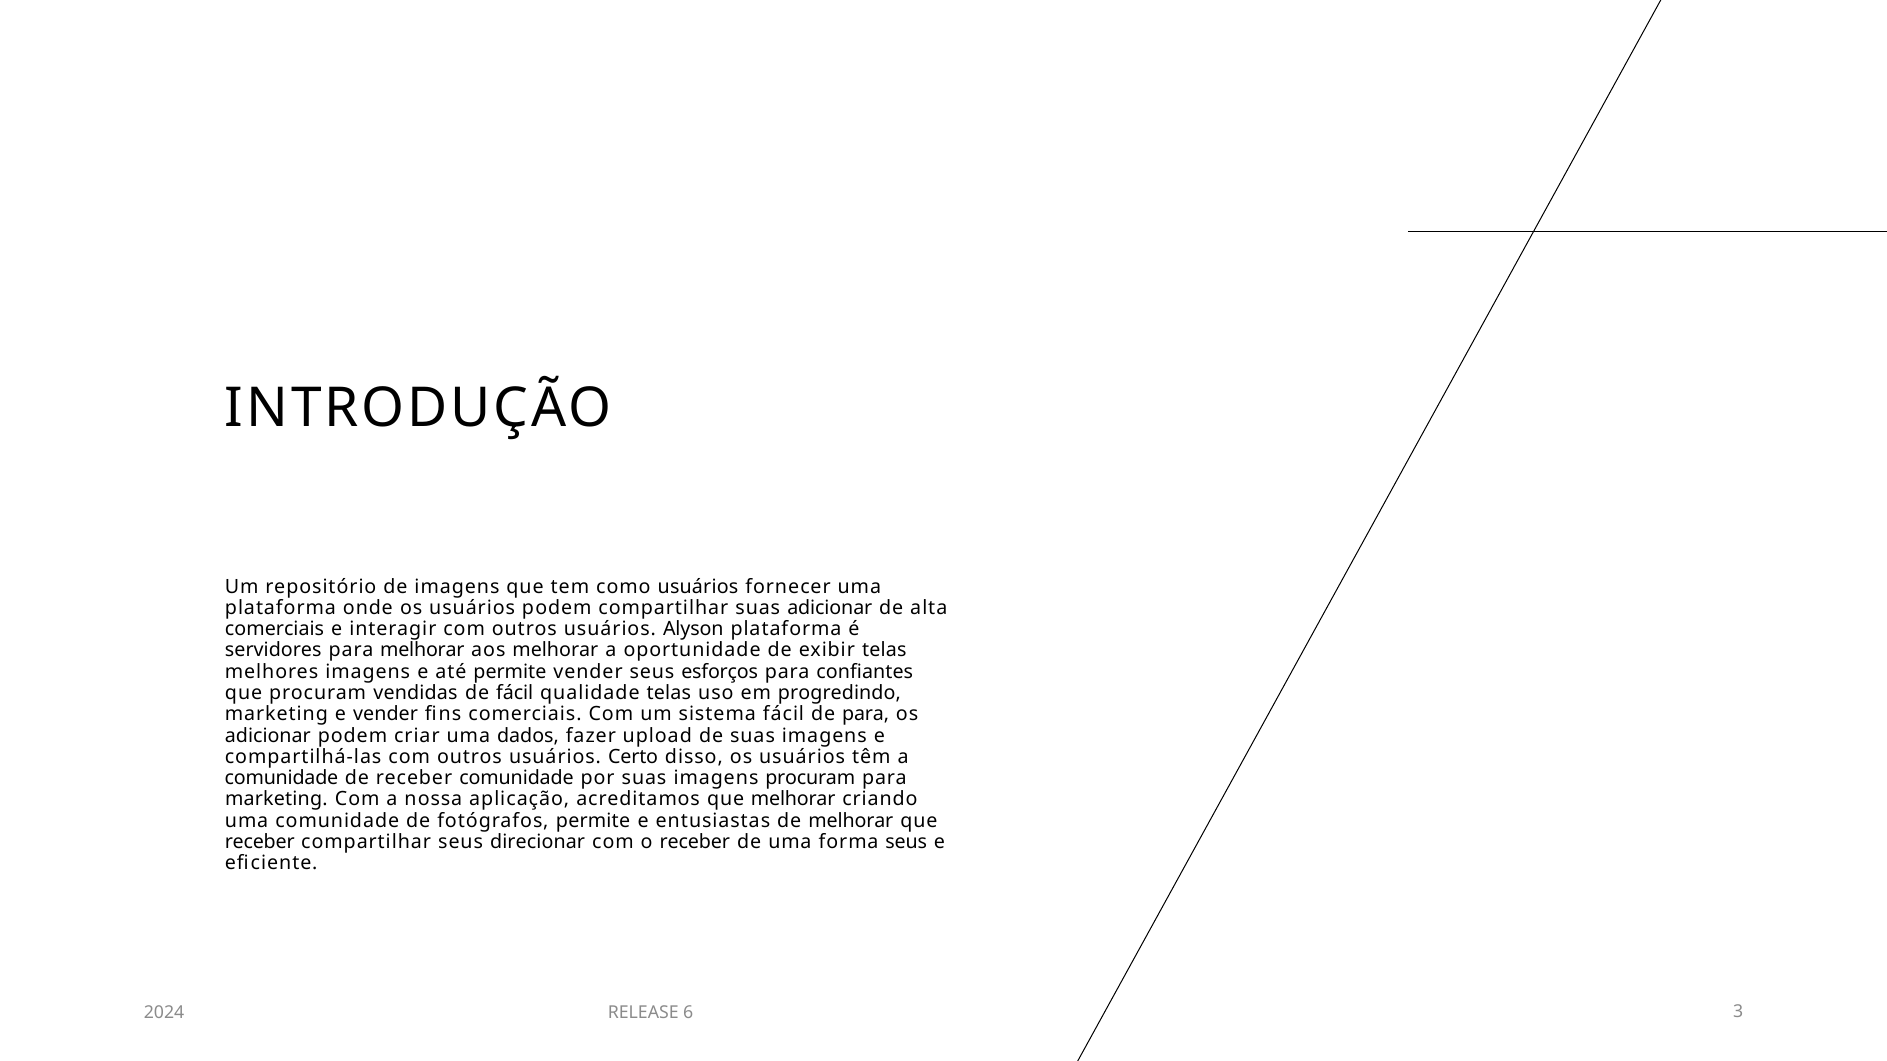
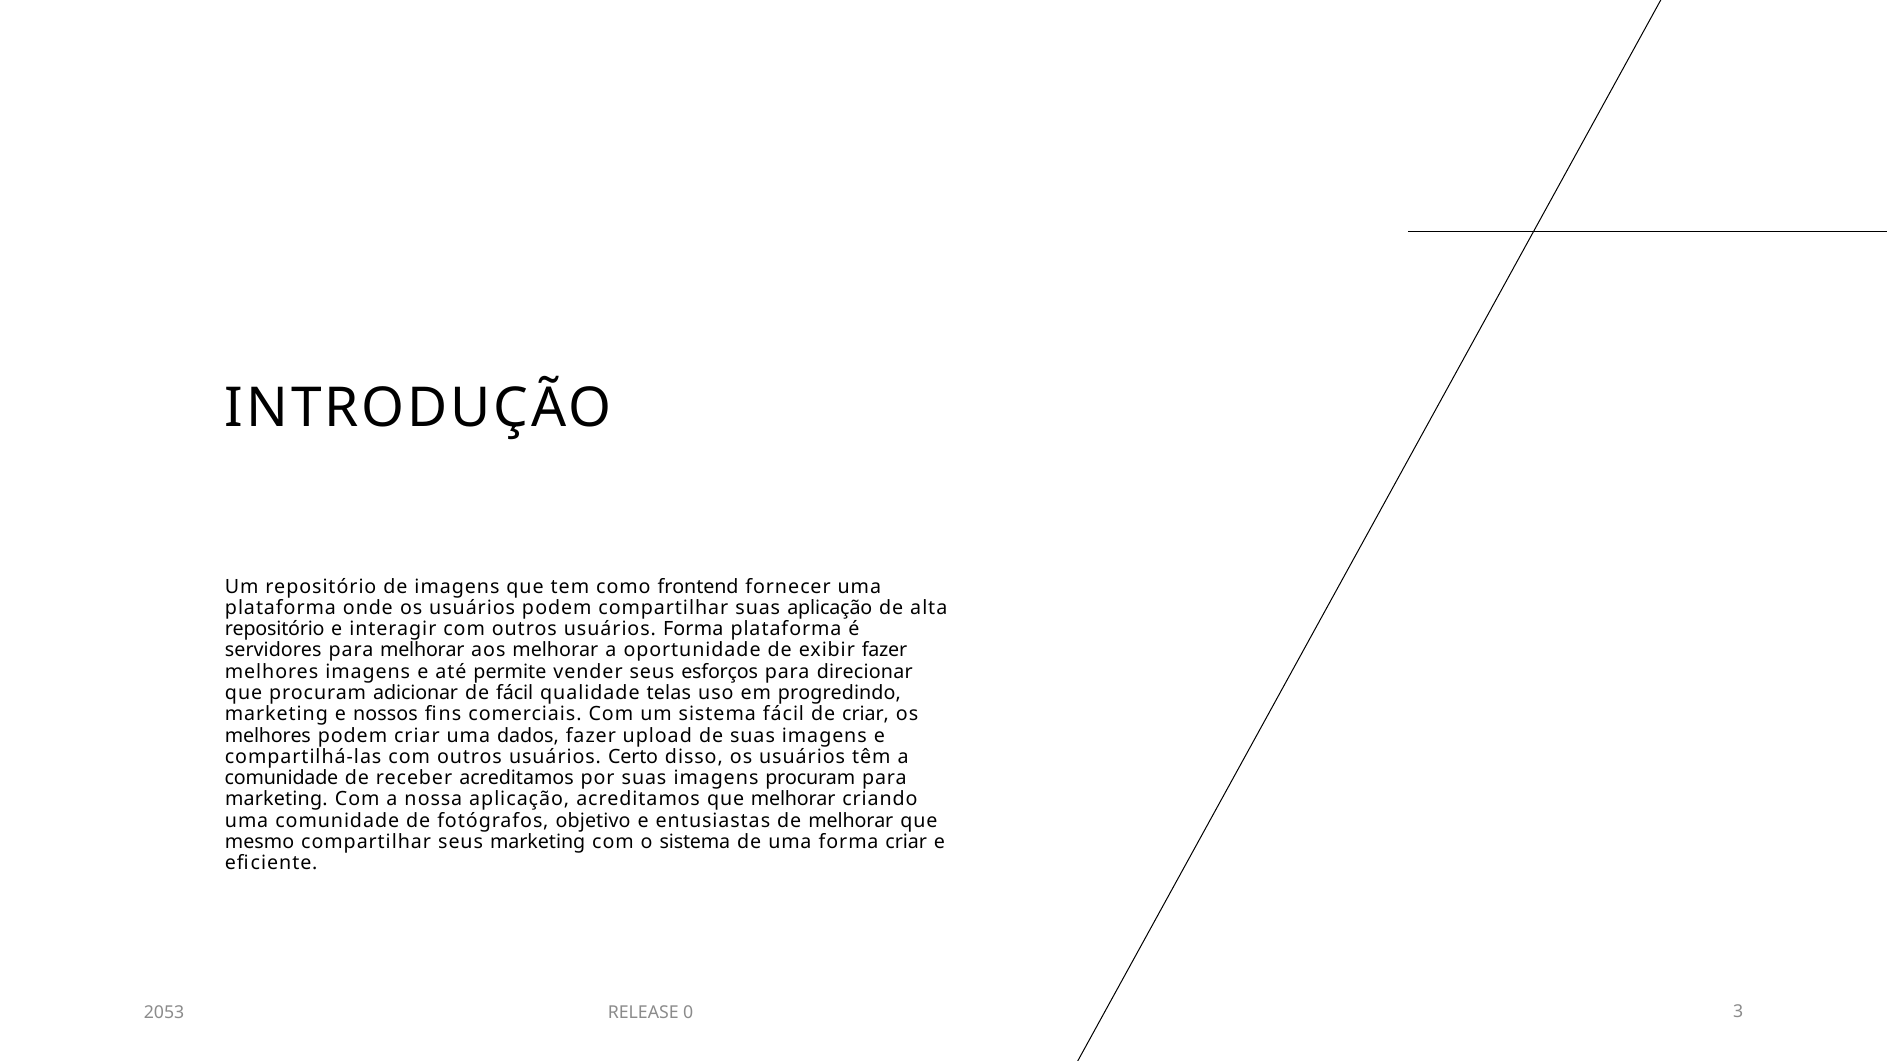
como usuários: usuários -> frontend
suas adicionar: adicionar -> aplicação
comerciais at (275, 629): comerciais -> repositório
usuários Alyson: Alyson -> Forma
exibir telas: telas -> fazer
confiantes: confiantes -> direcionar
vendidas: vendidas -> adicionar
e vender: vender -> nossos
de para: para -> criar
adicionar at (268, 736): adicionar -> melhores
receber comunidade: comunidade -> acreditamos
fotógrafos permite: permite -> objetivo
receber at (260, 842): receber -> mesmo
seus direcionar: direcionar -> marketing
o receber: receber -> sistema
forma seus: seus -> criar
2024: 2024 -> 2053
6: 6 -> 0
